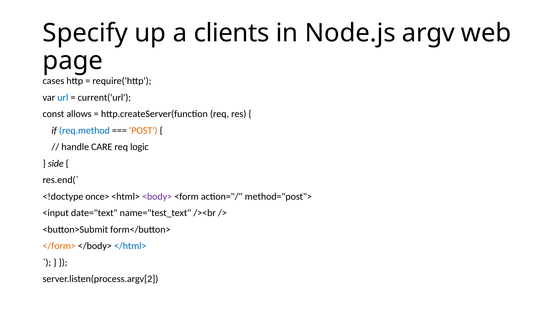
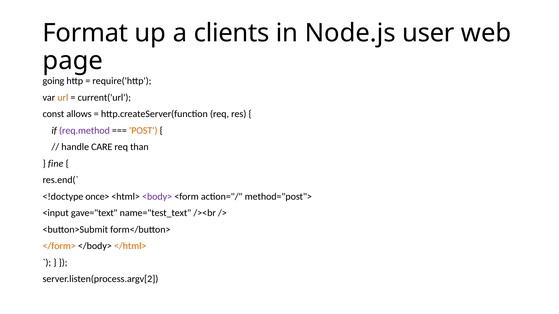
Specify: Specify -> Format
argv: argv -> user
cases: cases -> going
url colour: blue -> orange
req.method colour: blue -> purple
logic: logic -> than
side: side -> fine
date="text: date="text -> gave="text
</html> colour: blue -> orange
